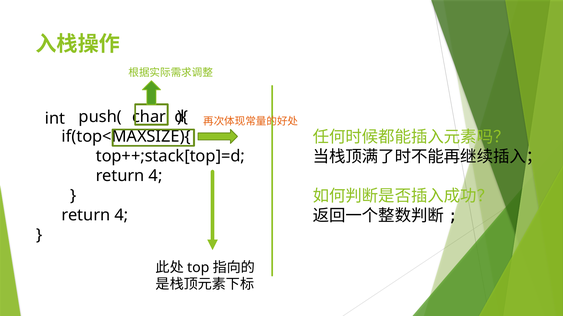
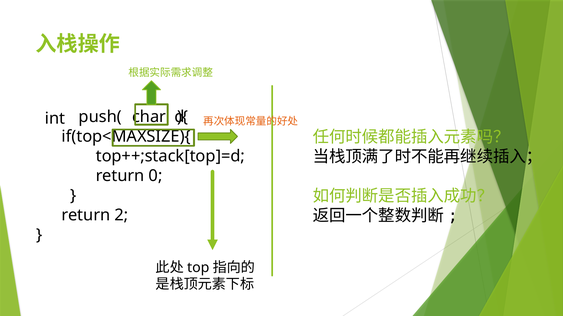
4 at (156, 176): 4 -> 0
4 at (121, 216): 4 -> 2
